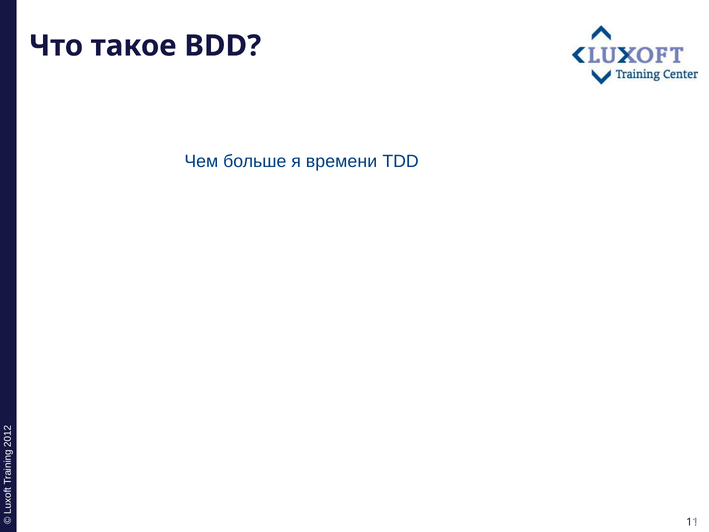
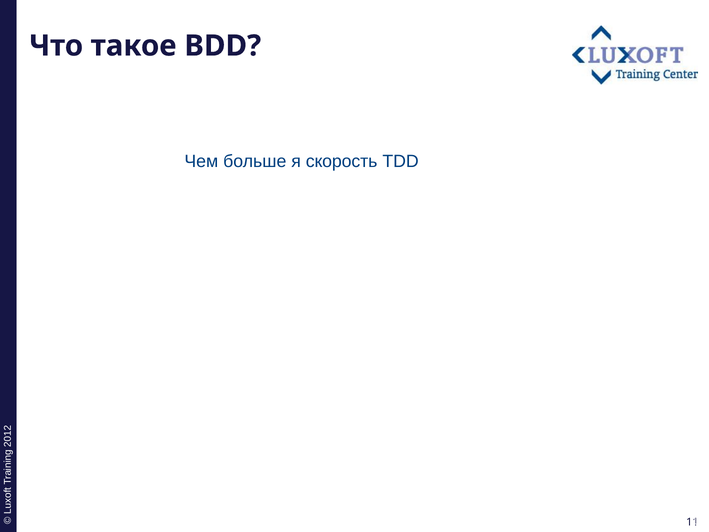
времени: времени -> скорость
